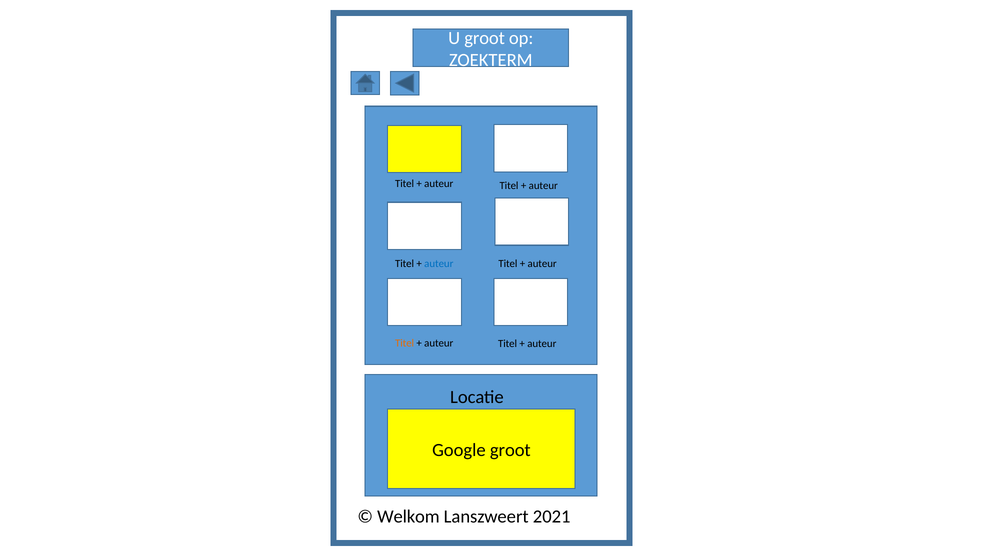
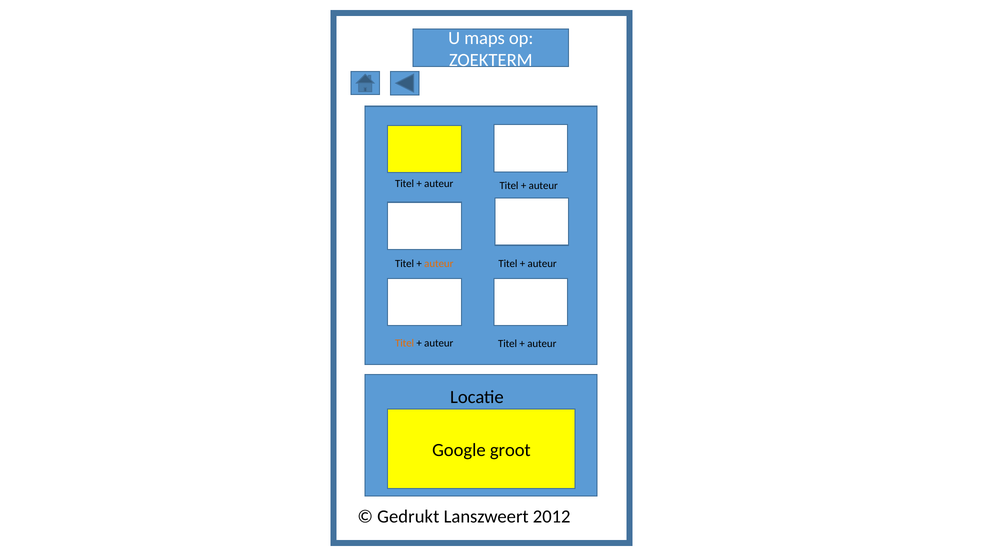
U groot: groot -> maps
auteur at (439, 264) colour: blue -> orange
Welkom: Welkom -> Gedrukt
2021: 2021 -> 2012
